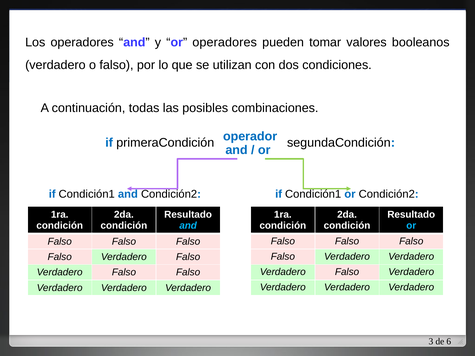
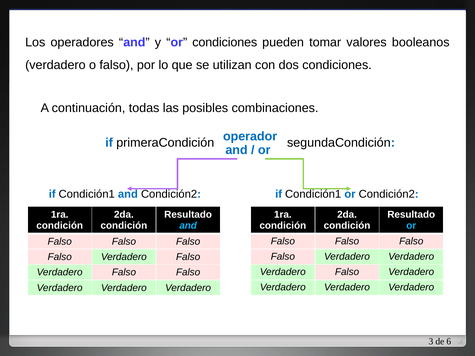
or operadores: operadores -> condiciones
